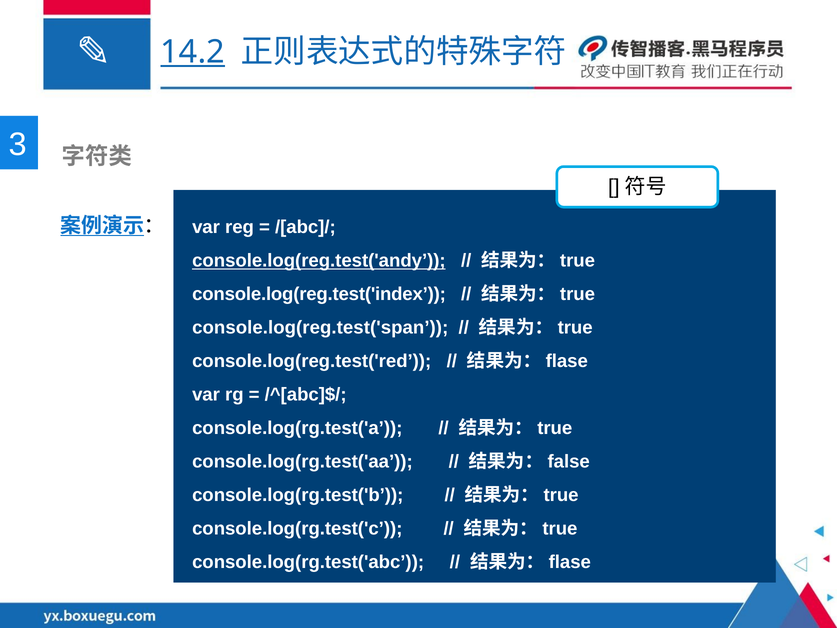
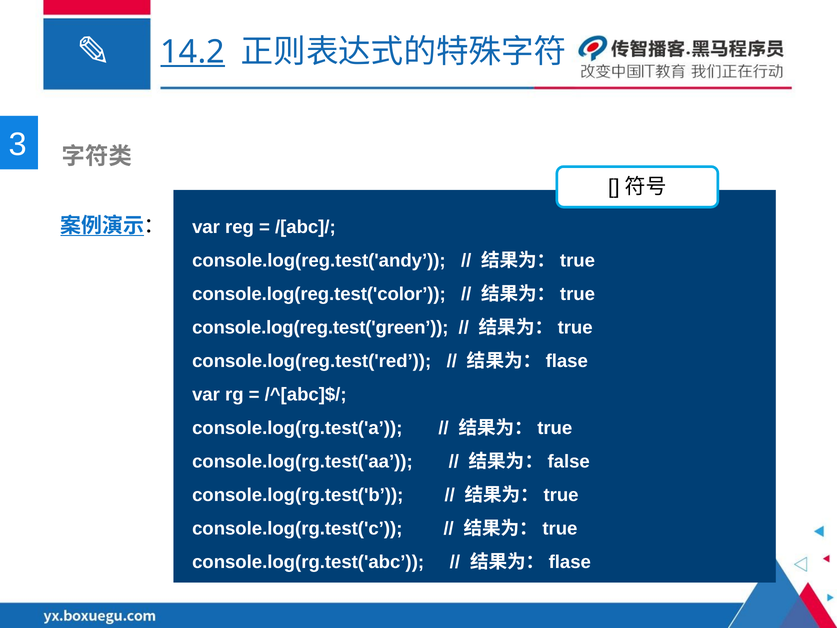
console.log(reg.test('andy underline: present -> none
console.log(reg.test('index: console.log(reg.test('index -> console.log(reg.test('color
console.log(reg.test('span: console.log(reg.test('span -> console.log(reg.test('green
